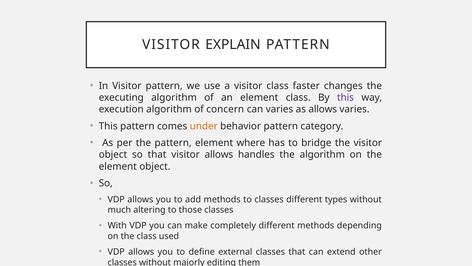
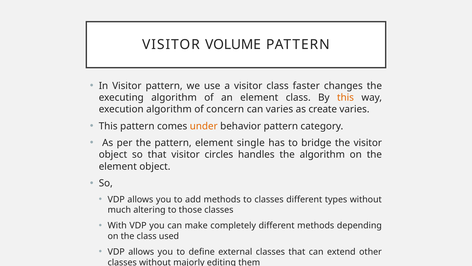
EXPLAIN: EXPLAIN -> VOLUME
this at (345, 97) colour: purple -> orange
as allows: allows -> create
where: where -> single
visitor allows: allows -> circles
